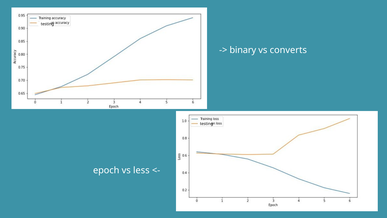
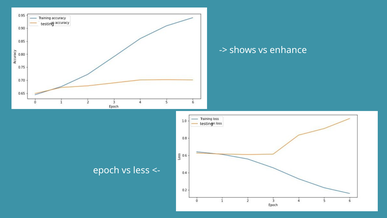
binary: binary -> shows
converts: converts -> enhance
